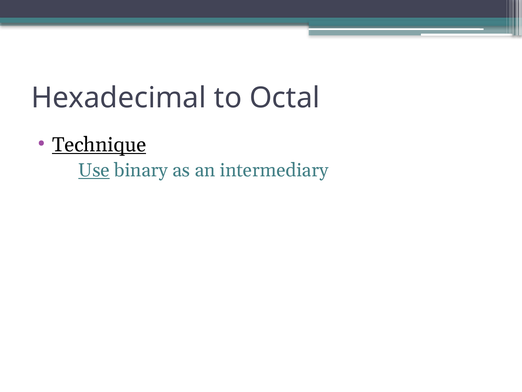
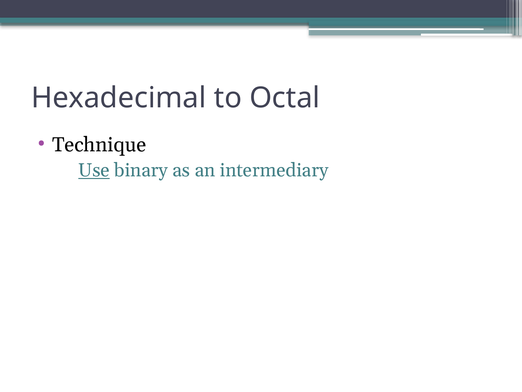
Technique underline: present -> none
